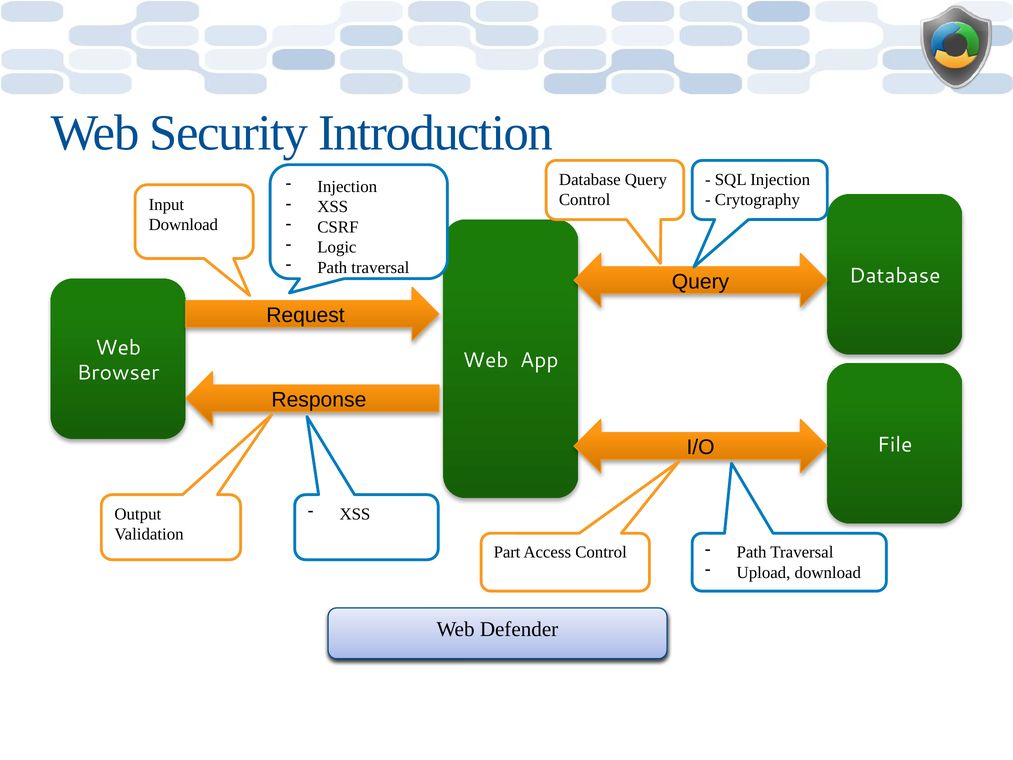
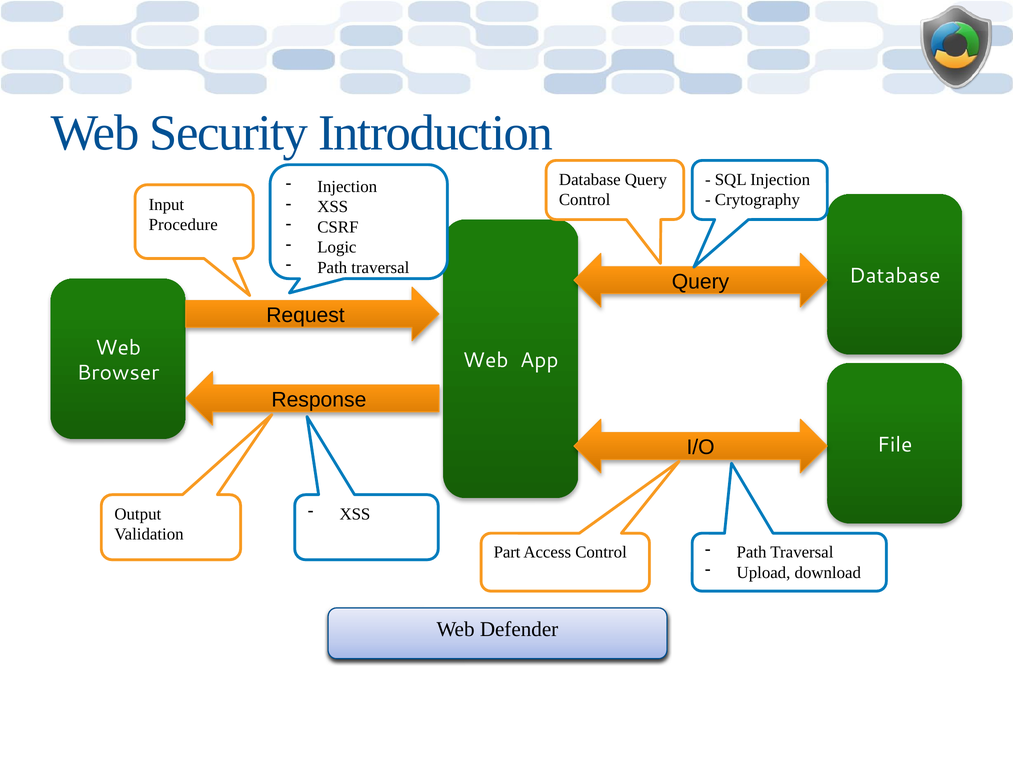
Download at (183, 225): Download -> Procedure
